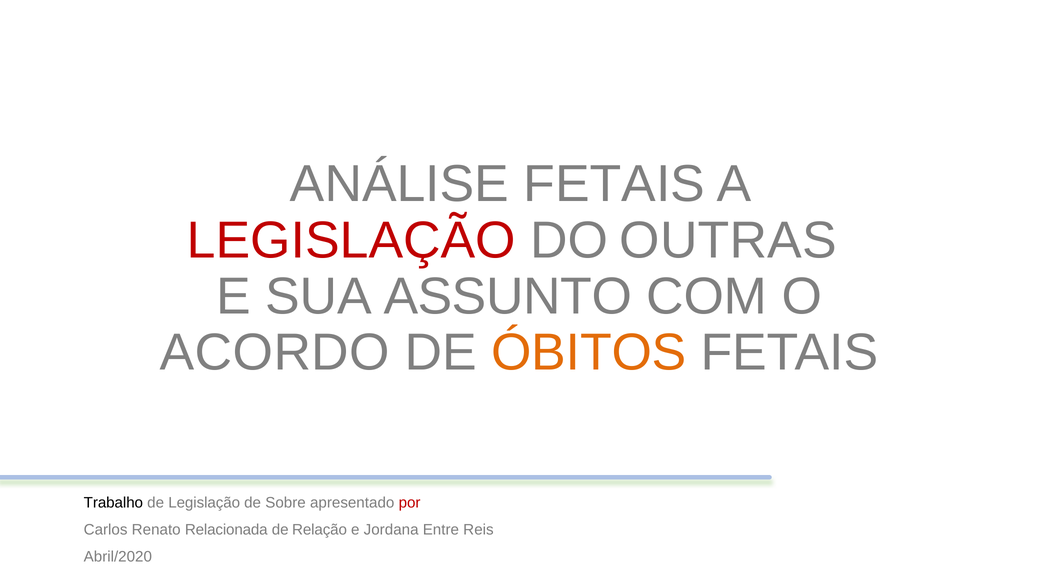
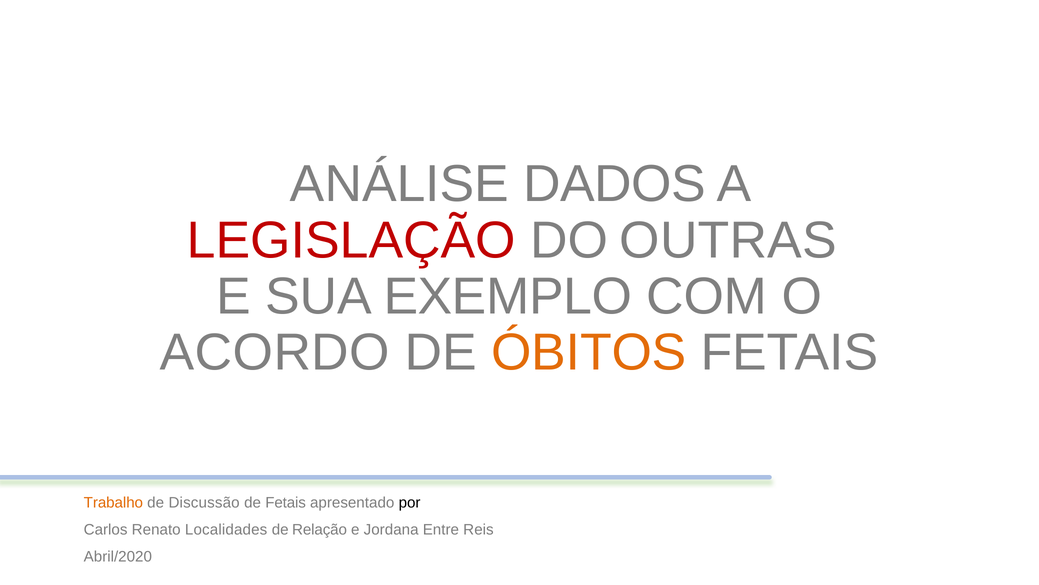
ANÁLISE FETAIS: FETAIS -> DADOS
ASSUNTO: ASSUNTO -> EXEMPLO
Trabalho colour: black -> orange
de Legislação: Legislação -> Discussão
de Sobre: Sobre -> Fetais
por colour: red -> black
Relacionada: Relacionada -> Localidades
